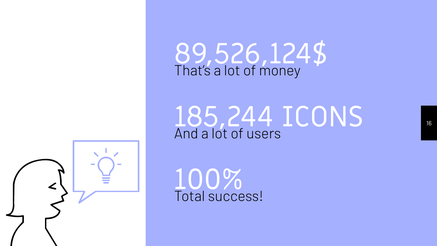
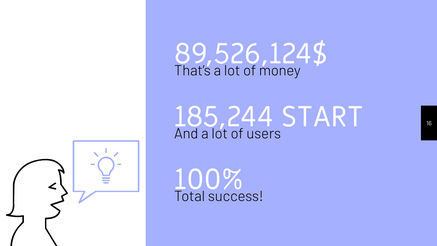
ICONS: ICONS -> START
